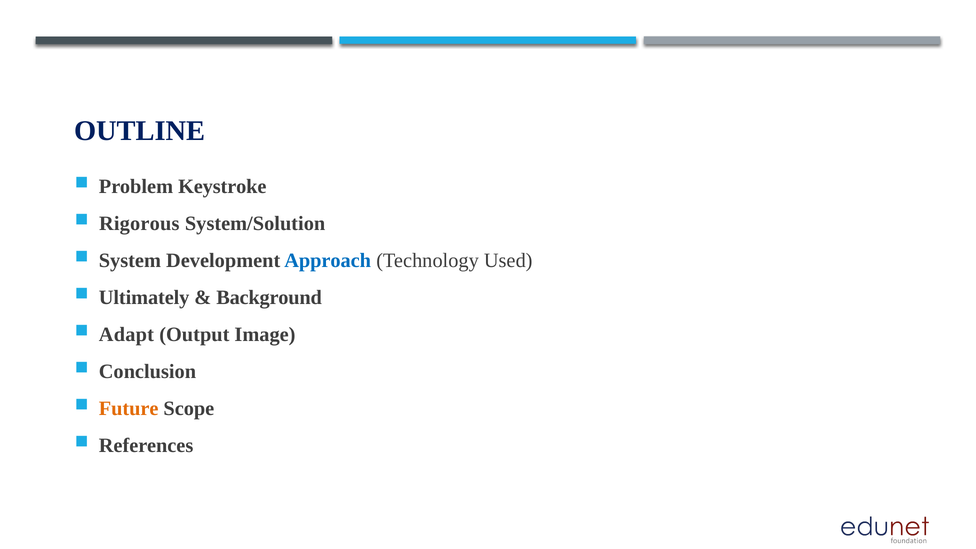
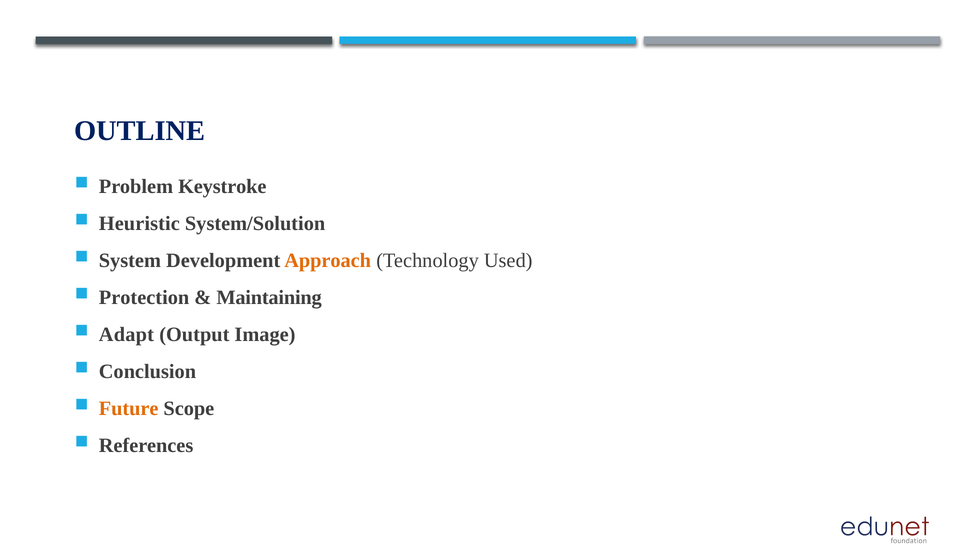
Rigorous: Rigorous -> Heuristic
Approach colour: blue -> orange
Ultimately: Ultimately -> Protection
Background: Background -> Maintaining
